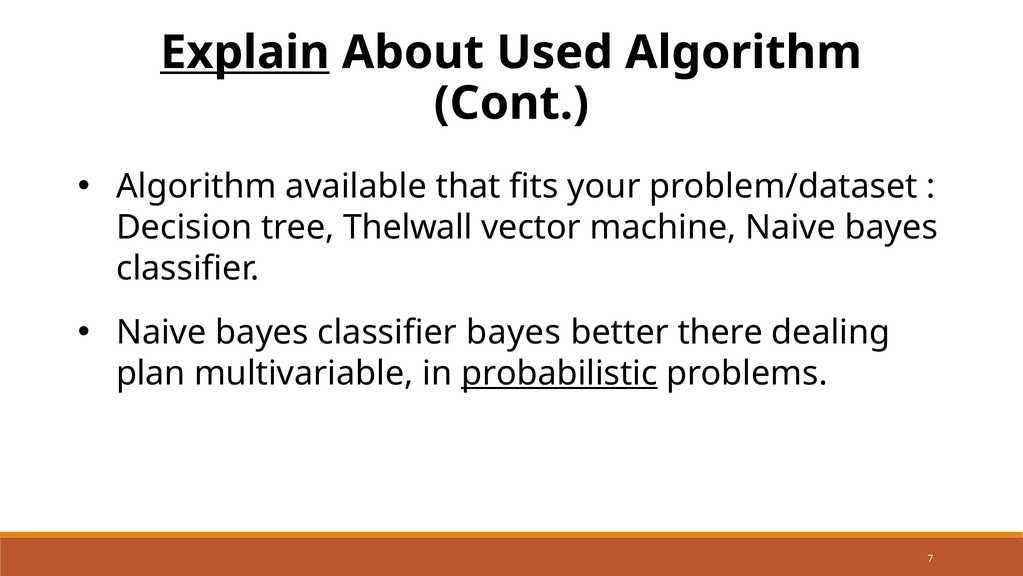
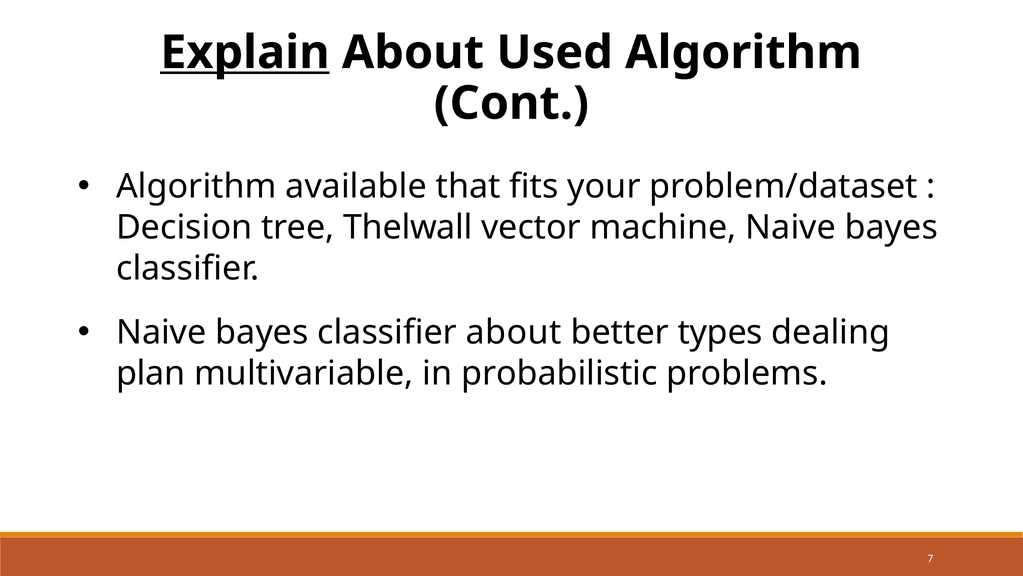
classifier bayes: bayes -> about
there: there -> types
probabilistic underline: present -> none
